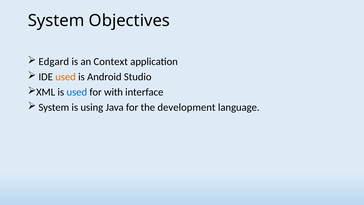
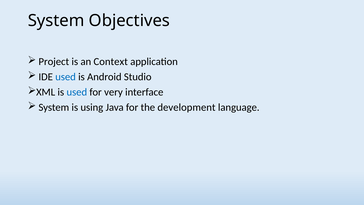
Edgard: Edgard -> Project
used at (66, 77) colour: orange -> blue
with: with -> very
